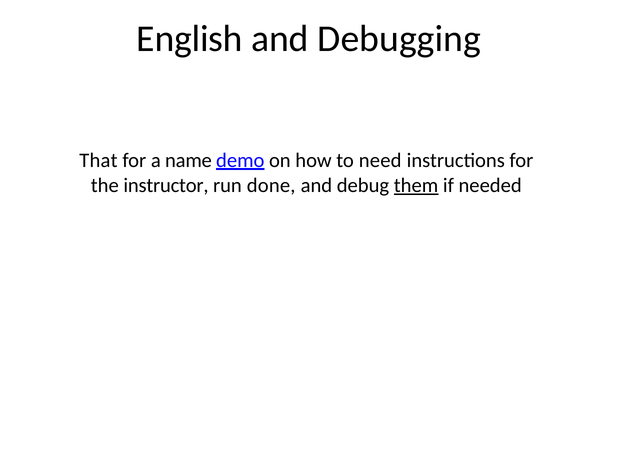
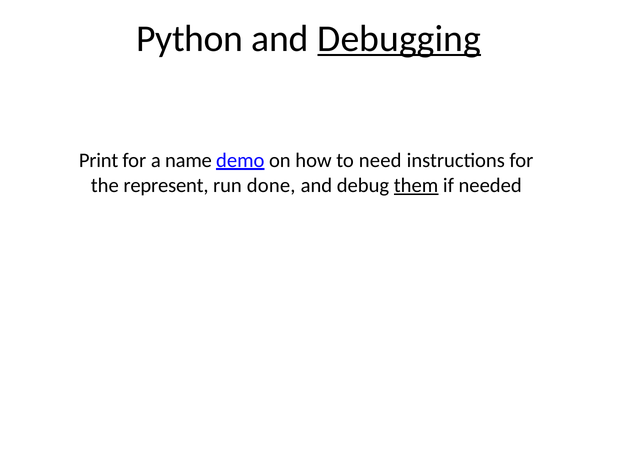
English: English -> Python
Debugging underline: none -> present
That: That -> Print
instructor: instructor -> represent
